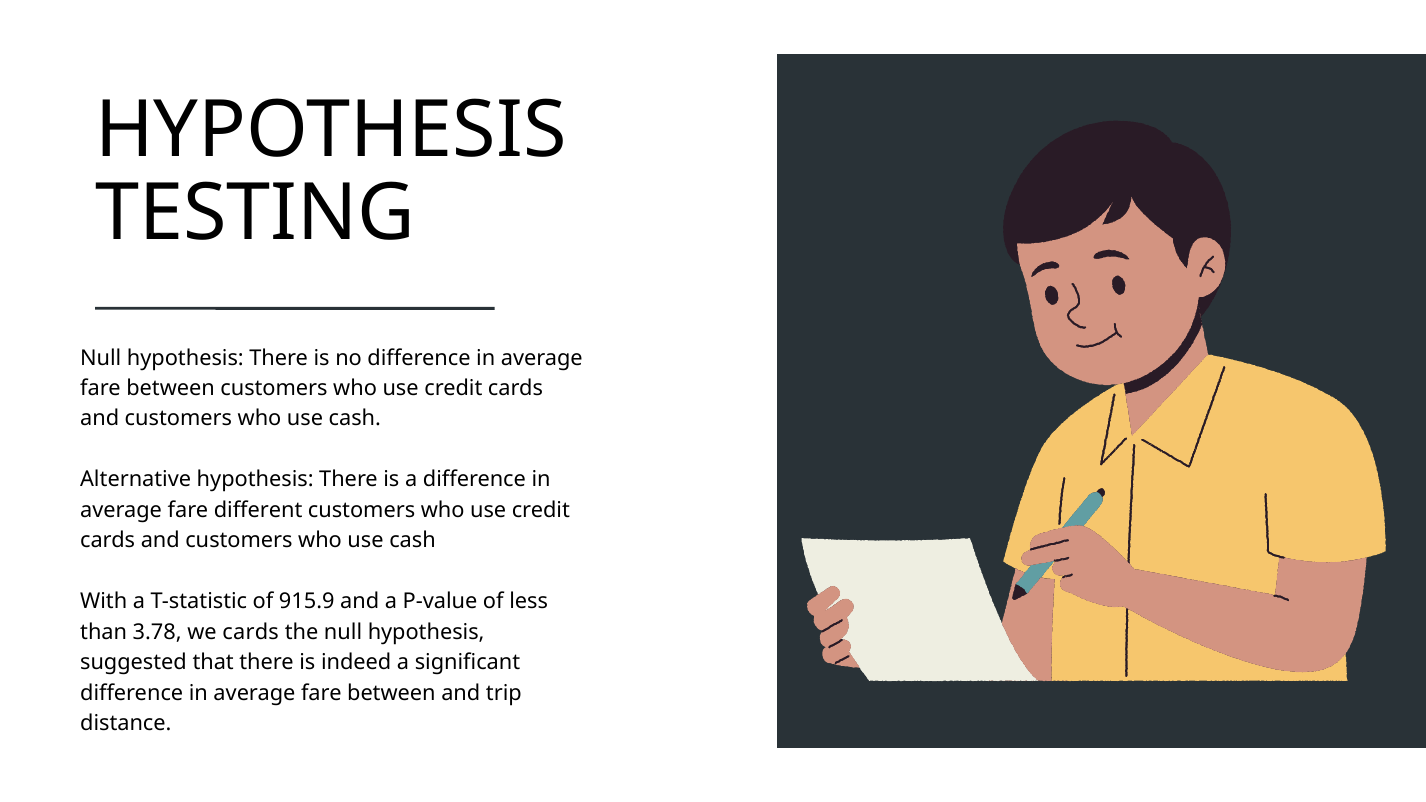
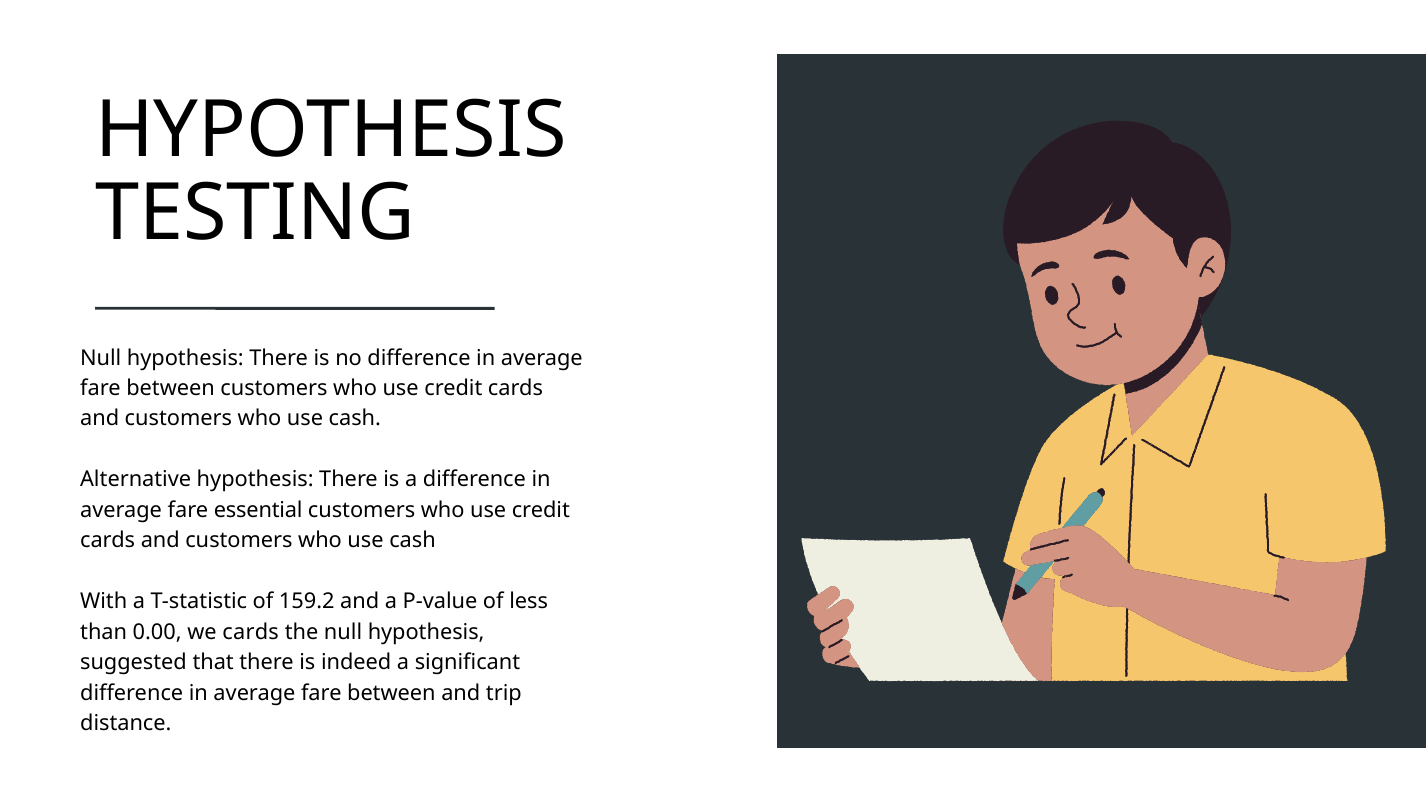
different: different -> essential
915.9: 915.9 -> 159.2
3.78: 3.78 -> 0.00
